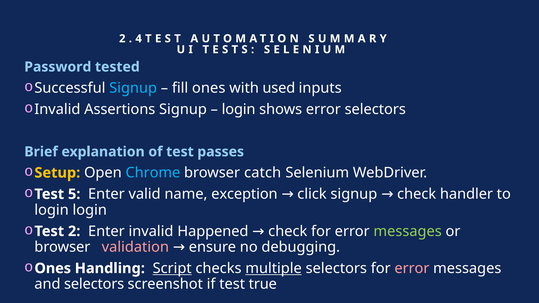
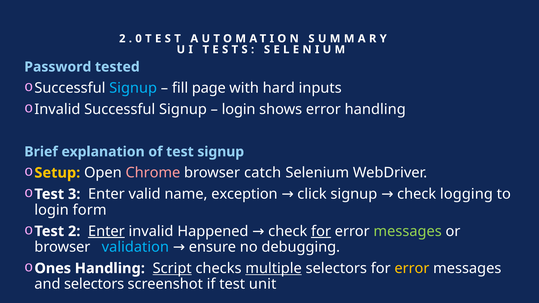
4: 4 -> 0
fill ones: ones -> page
used: used -> hard
Invalid Assertions: Assertions -> Successful
error selectors: selectors -> handling
test passes: passes -> signup
Chrome colour: light blue -> pink
5: 5 -> 3
handler: handler -> logging
login login: login -> form
Enter at (106, 231) underline: none -> present
for at (321, 231) underline: none -> present
validation colour: pink -> light blue
error at (412, 269) colour: pink -> yellow
true: true -> unit
